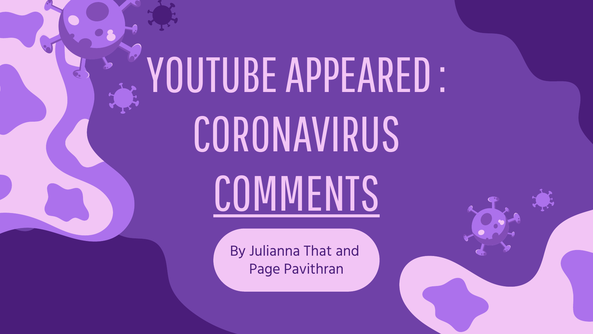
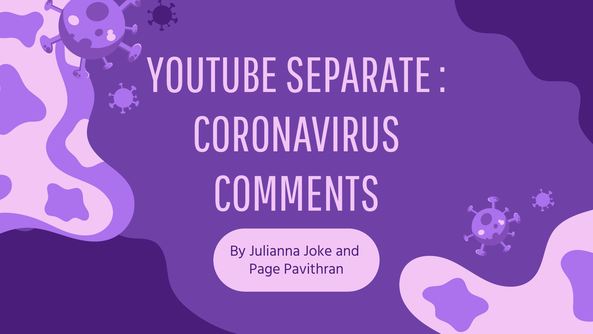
APPEARED: APPEARED -> SEPARATE
COMMENTS underline: present -> none
That: That -> Joke
